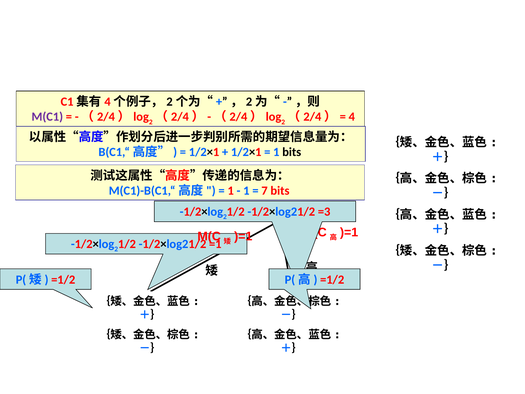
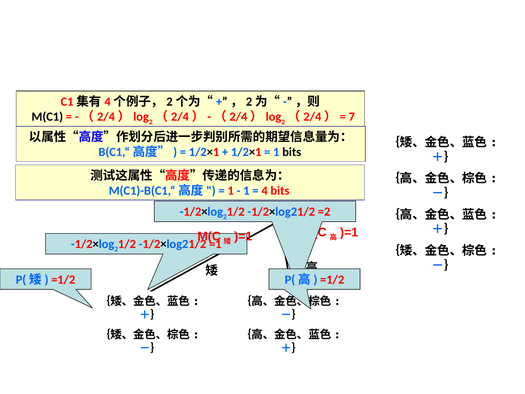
M(C1 colour: purple -> black
4: 4 -> 7
7: 7 -> 4
=3: =3 -> =2
